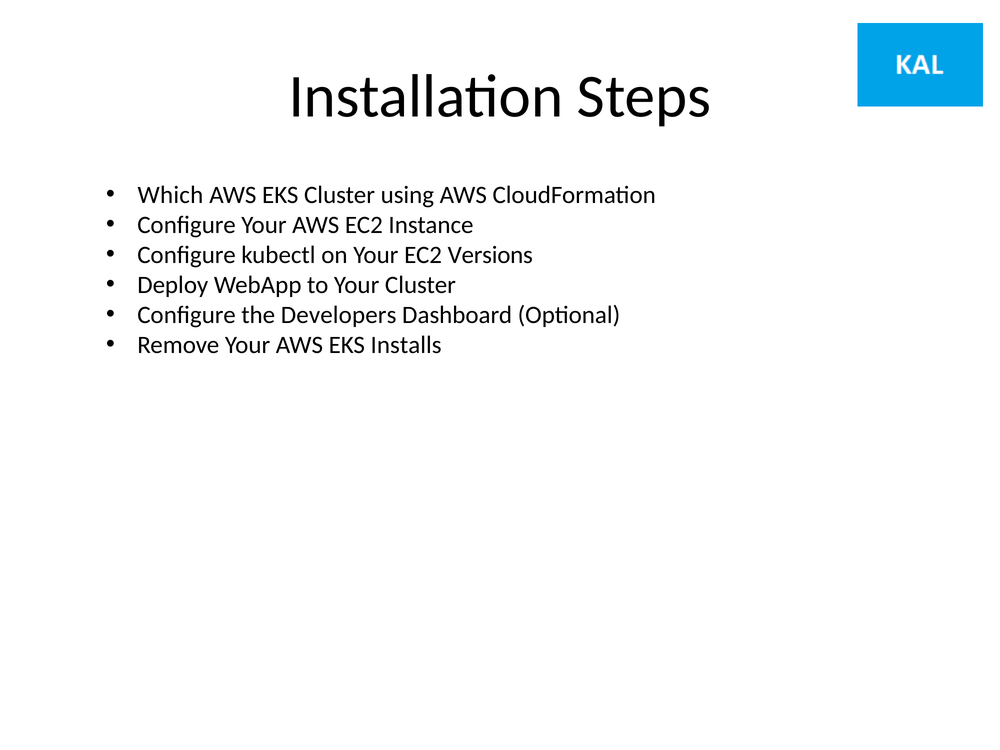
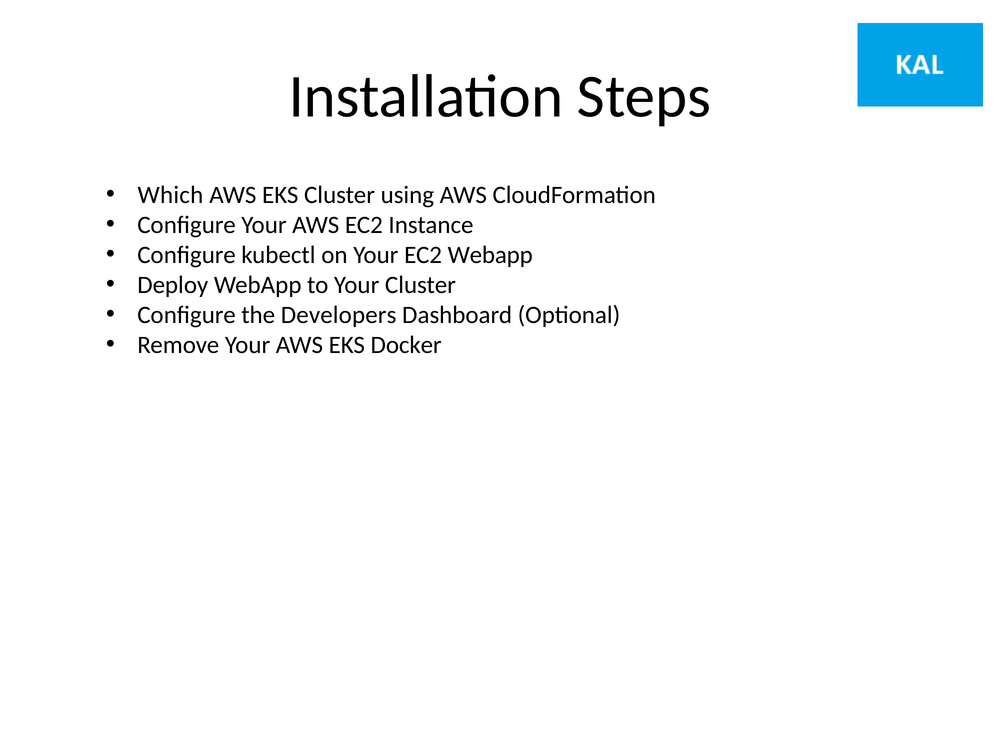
EC2 Versions: Versions -> Webapp
Installs: Installs -> Docker
